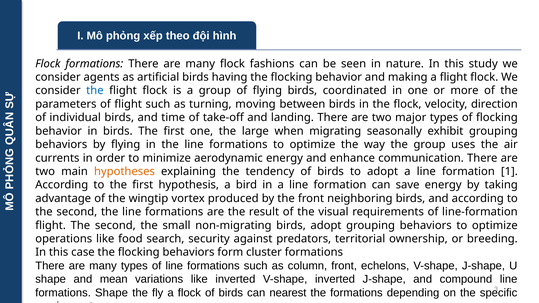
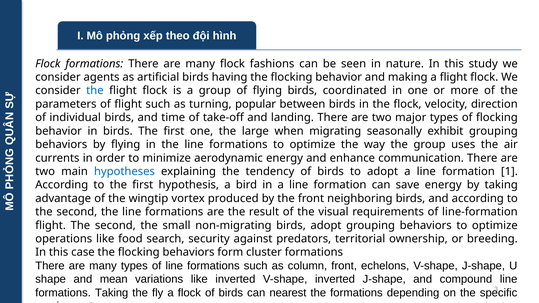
moving: moving -> popular
hypotheses colour: orange -> blue
formations Shape: Shape -> Taking
